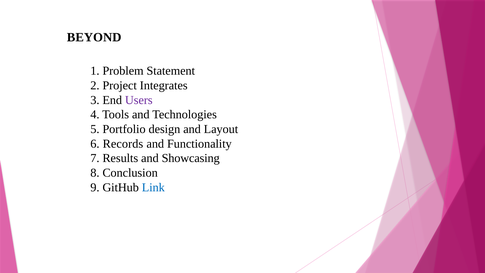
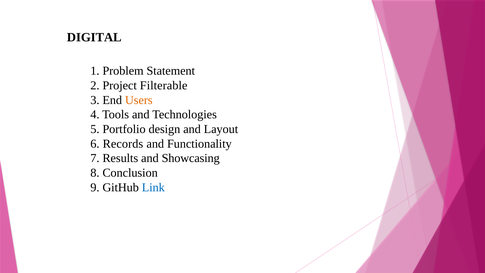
BEYOND: BEYOND -> DIGITAL
Integrates: Integrates -> Filterable
Users colour: purple -> orange
